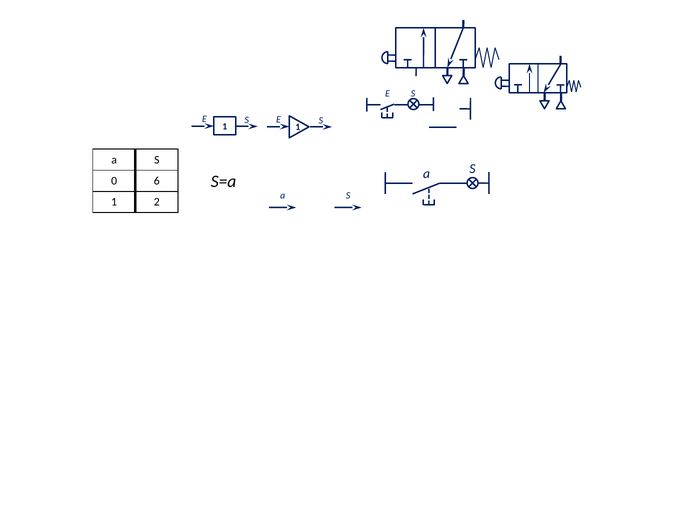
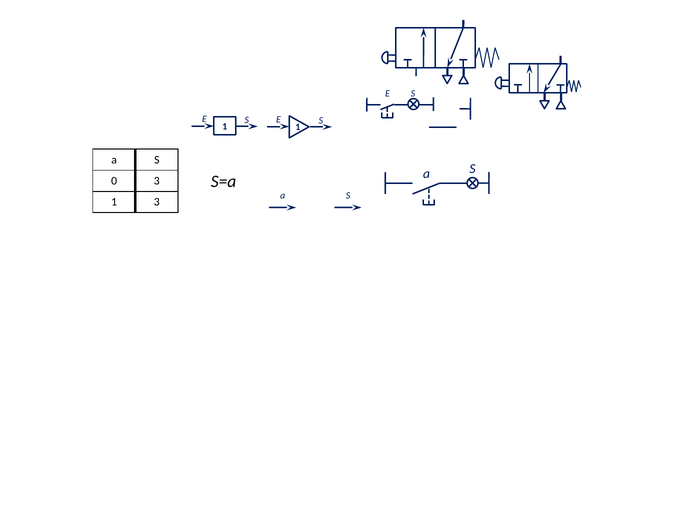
0 6: 6 -> 3
1 2: 2 -> 3
